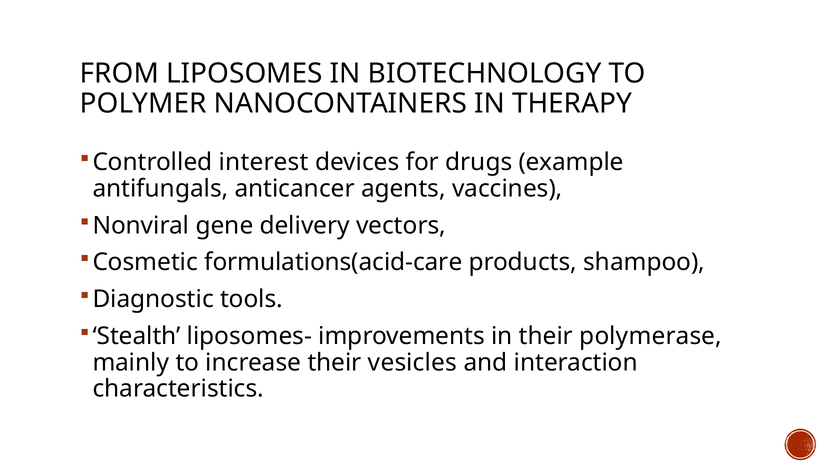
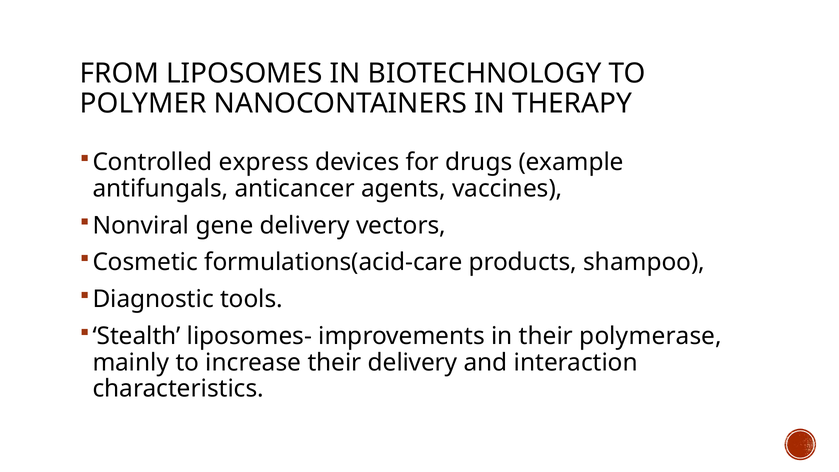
interest: interest -> express
their vesicles: vesicles -> delivery
